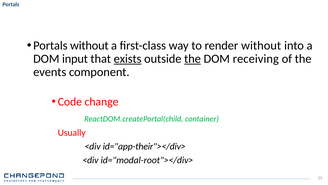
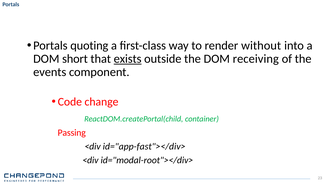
Portals without: without -> quoting
input: input -> short
the at (193, 59) underline: present -> none
Usually: Usually -> Passing
id="app-their"></div>: id="app-their"></div> -> id="app-fast"></div>
